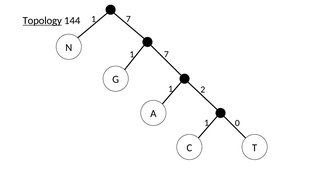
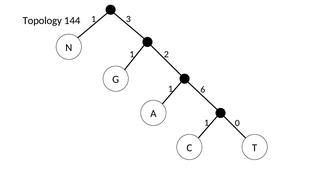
Topology underline: present -> none
7 at (128, 19): 7 -> 3
7 at (166, 54): 7 -> 2
2: 2 -> 6
